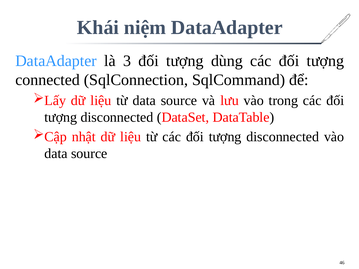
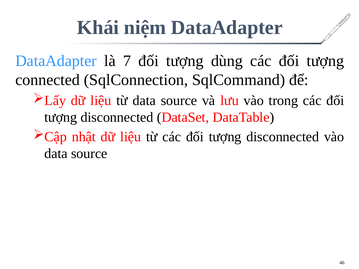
3: 3 -> 7
